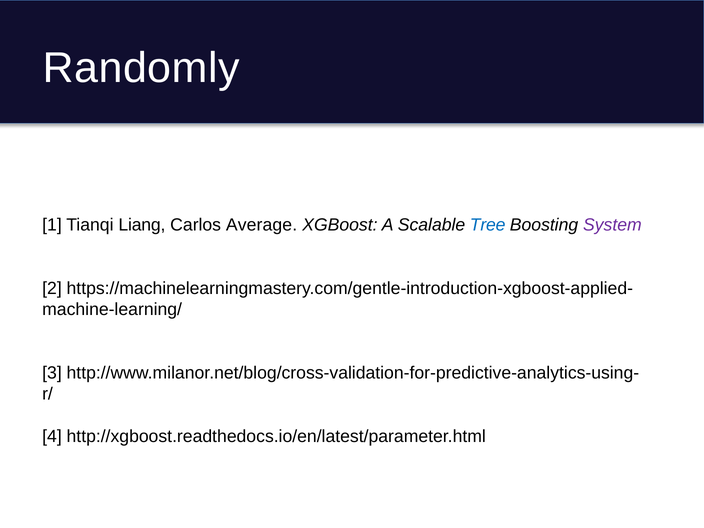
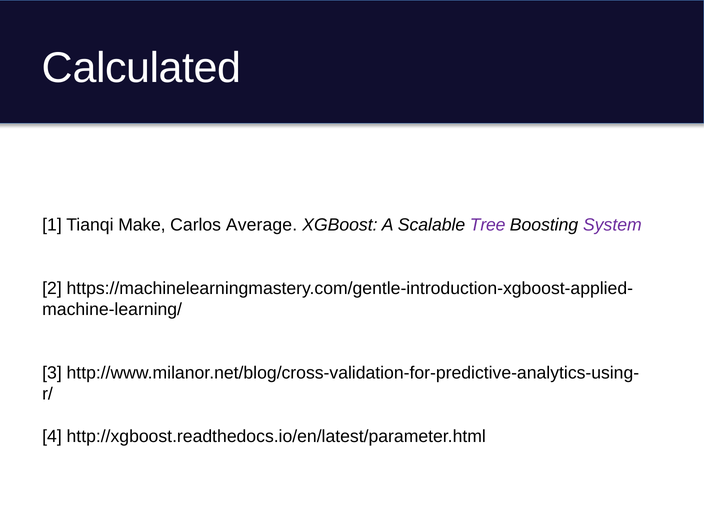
Randomly: Randomly -> Calculated
Liang: Liang -> Make
Tree colour: blue -> purple
